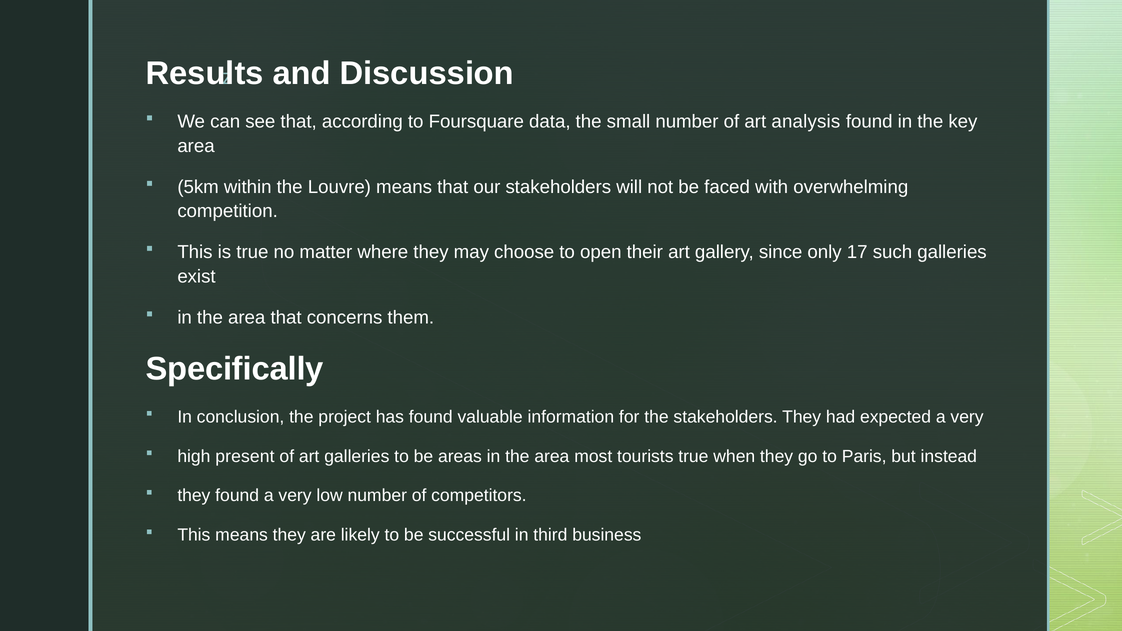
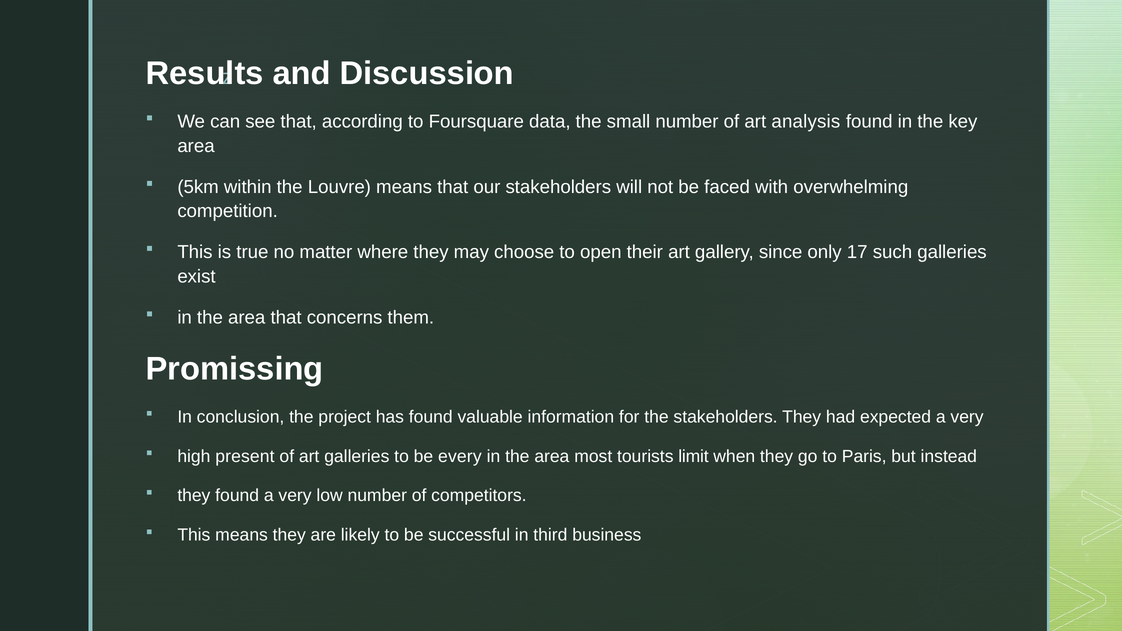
Specifically: Specifically -> Promissing
areas: areas -> every
tourists true: true -> limit
